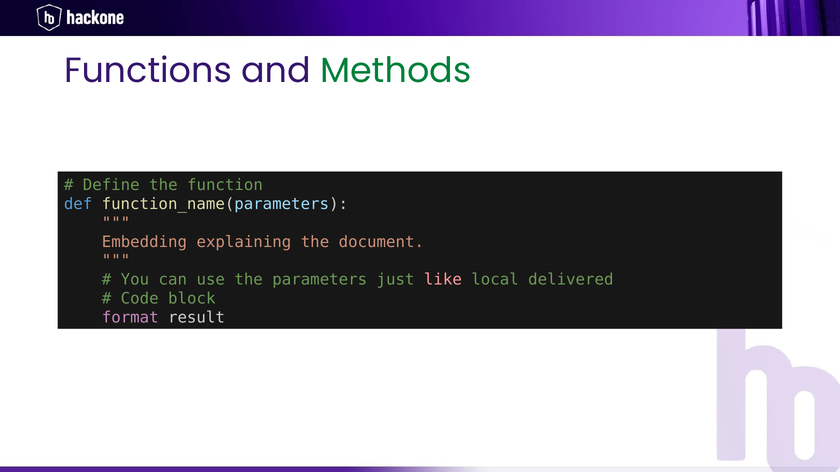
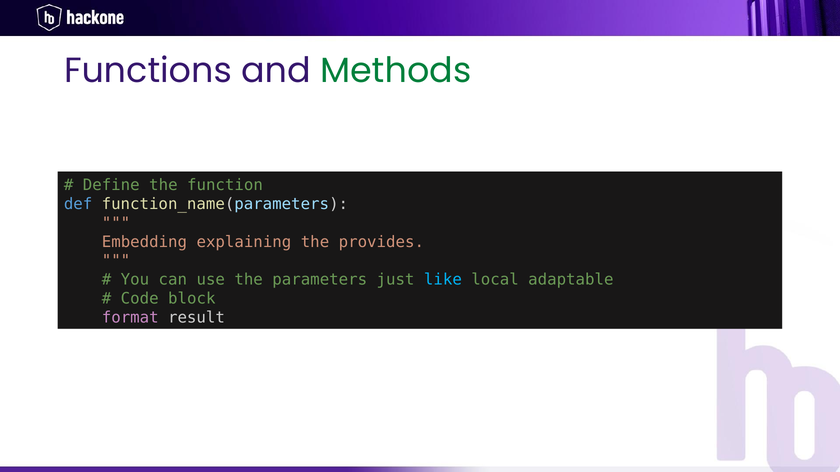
document: document -> provides
like colour: pink -> light blue
delivered: delivered -> adaptable
